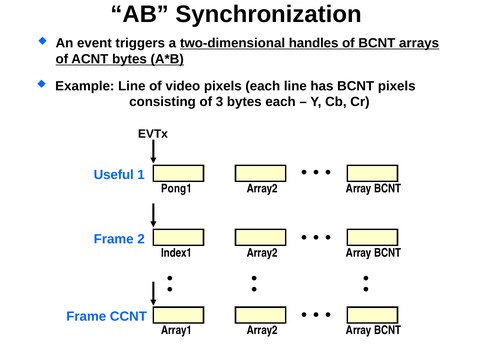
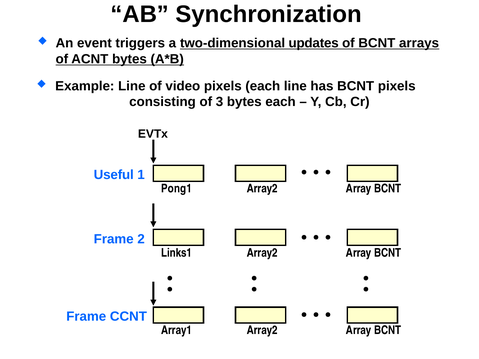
handles: handles -> updates
Index1: Index1 -> Links1
